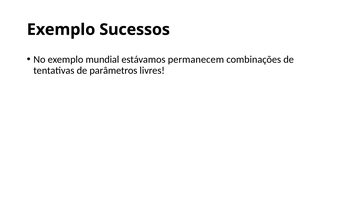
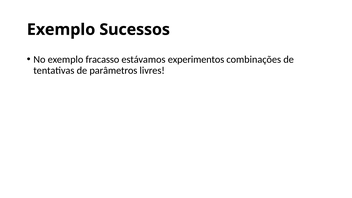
mundial: mundial -> fracasso
permanecem: permanecem -> experimentos
